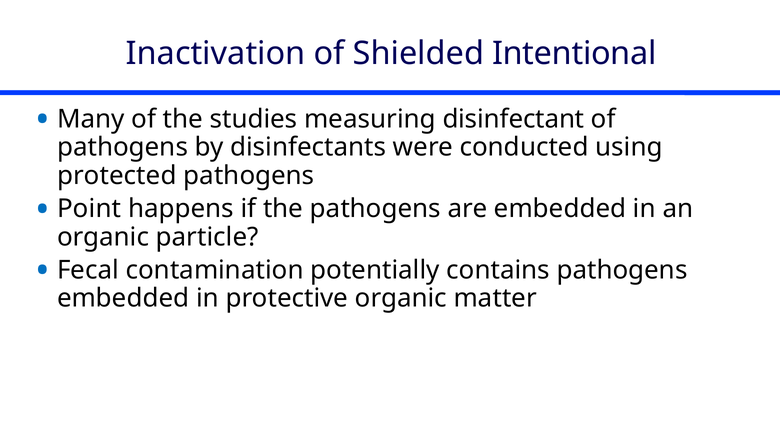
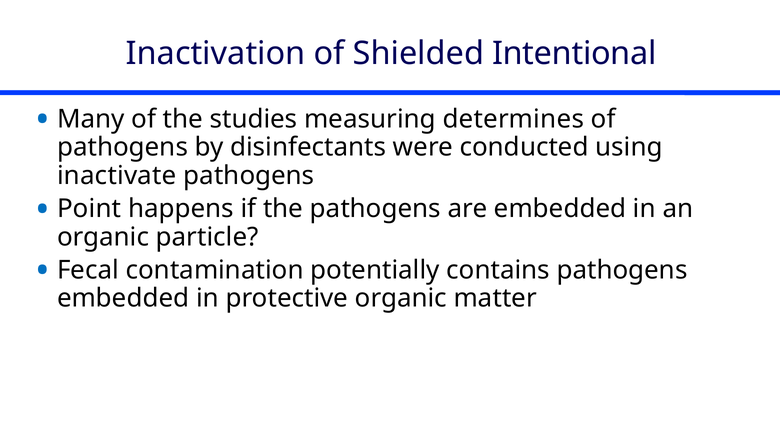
disinfectant: disinfectant -> determines
protected: protected -> inactivate
